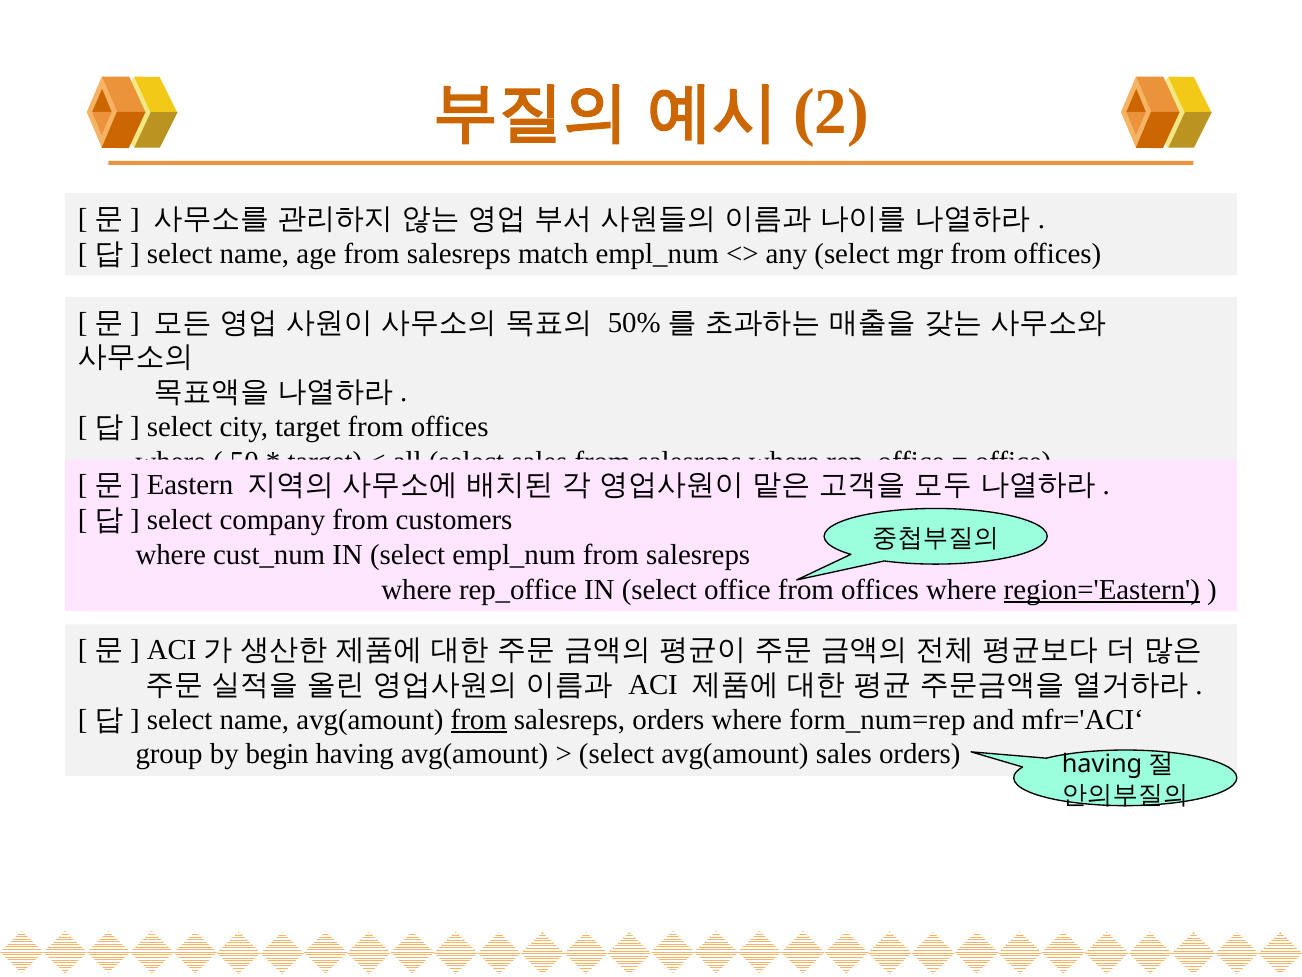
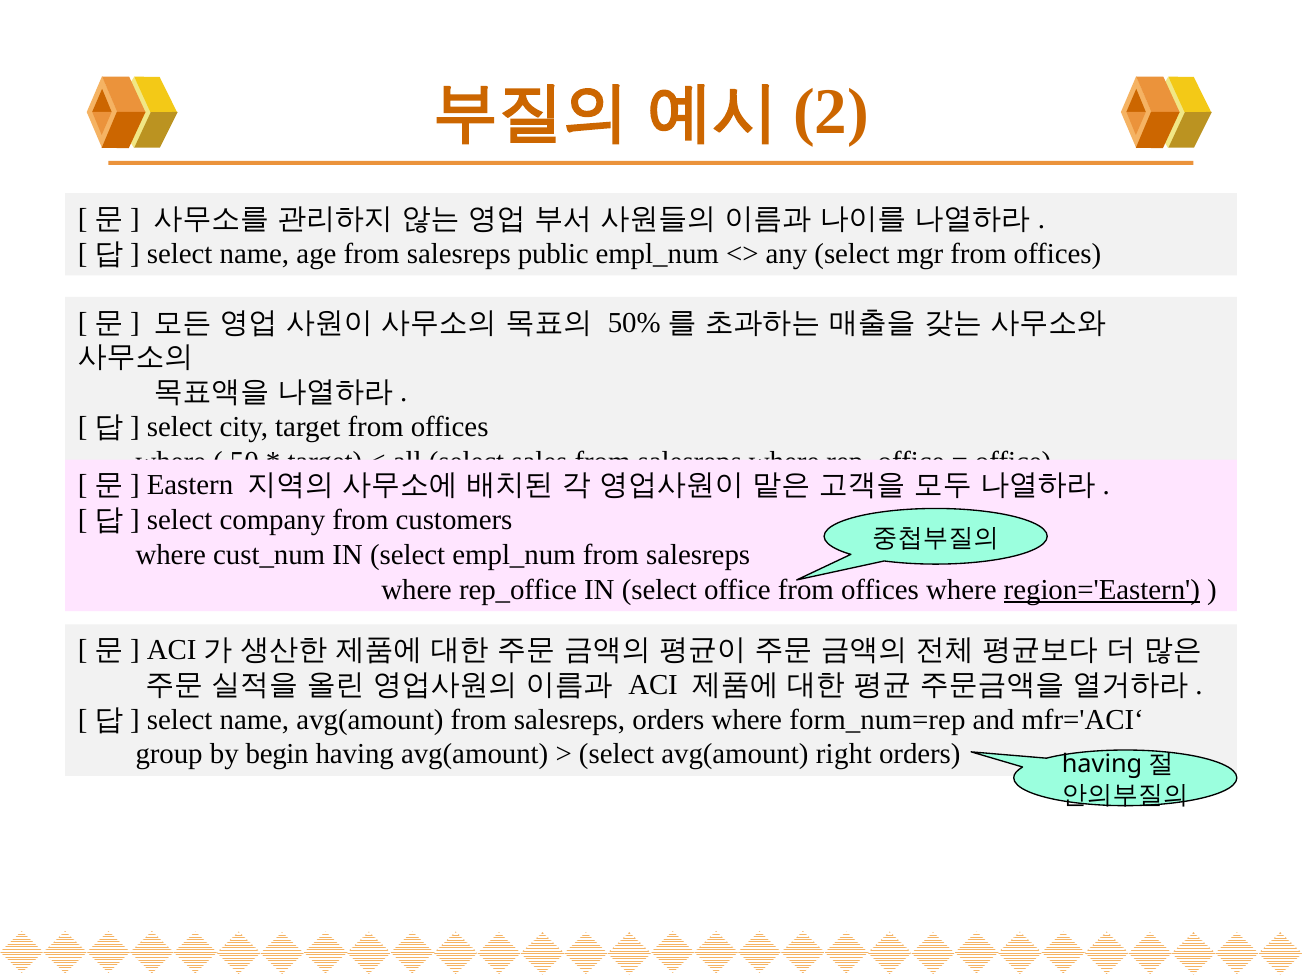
match: match -> public
from at (479, 719) underline: present -> none
avg(amount sales: sales -> right
